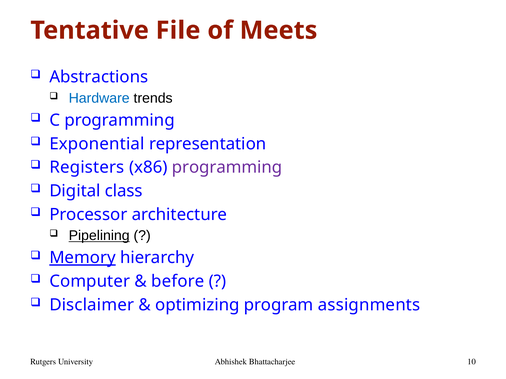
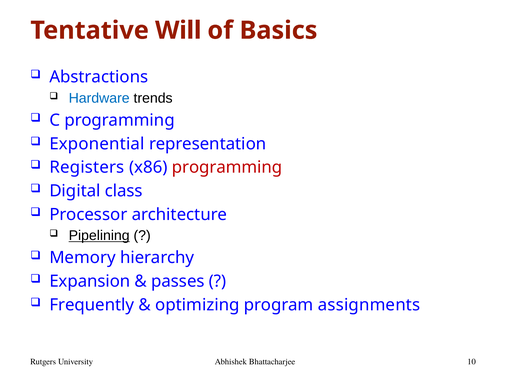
File: File -> Will
Meets: Meets -> Basics
programming at (227, 168) colour: purple -> red
Memory underline: present -> none
Computer: Computer -> Expansion
before: before -> passes
Disclaimer: Disclaimer -> Frequently
